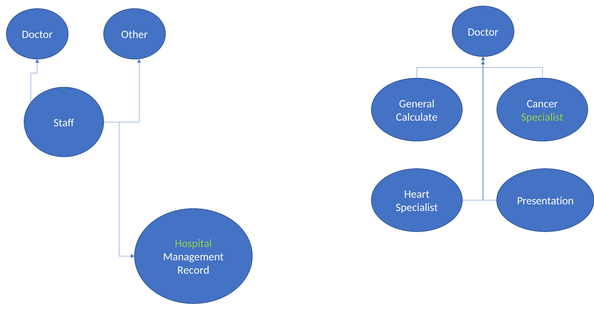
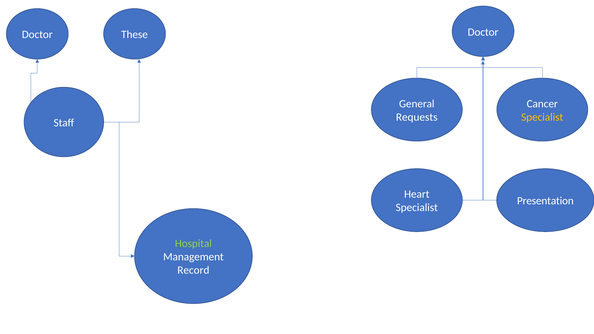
Other: Other -> These
Calculate: Calculate -> Requests
Specialist at (542, 117) colour: light green -> yellow
